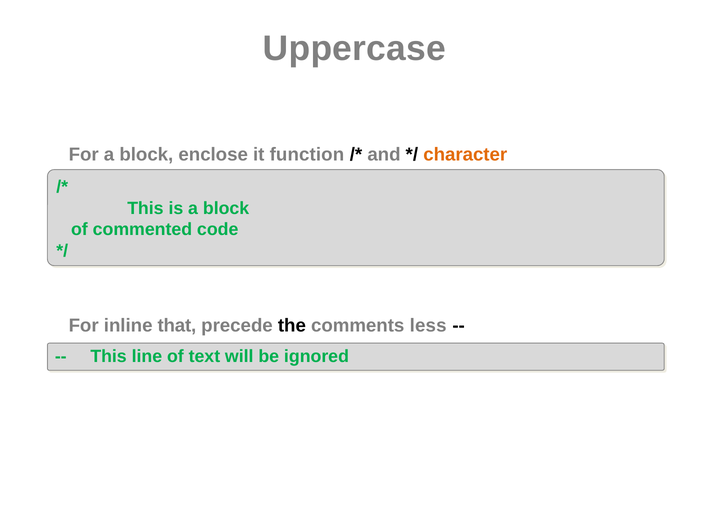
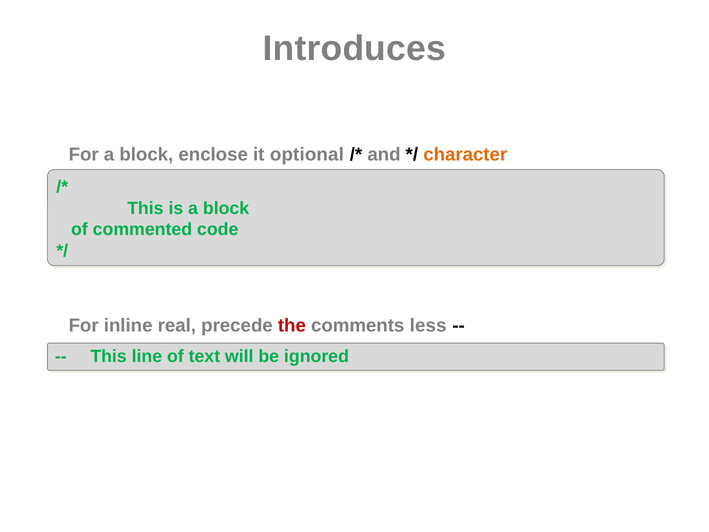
Uppercase: Uppercase -> Introduces
function: function -> optional
that: that -> real
the colour: black -> red
